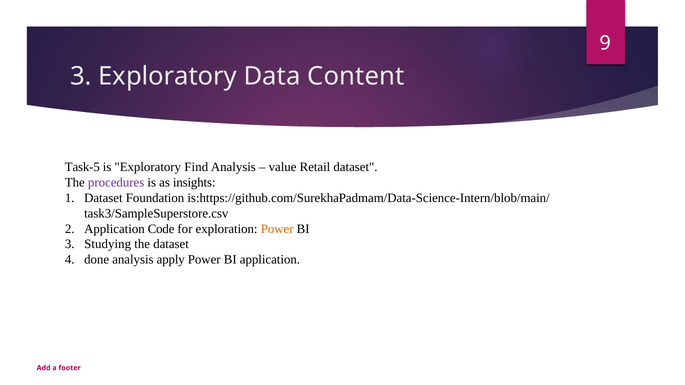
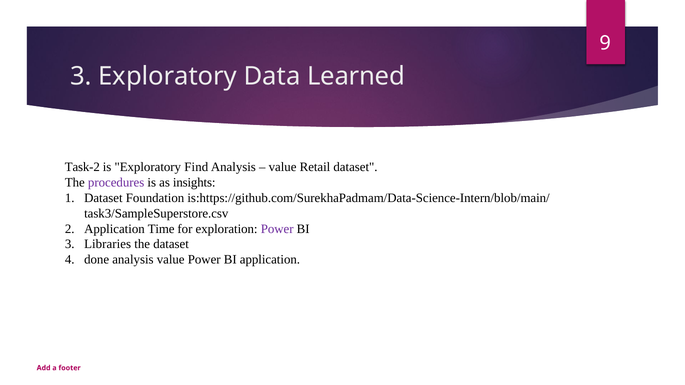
Content: Content -> Learned
Task-5: Task-5 -> Task-2
Code: Code -> Time
Power at (277, 229) colour: orange -> purple
Studying: Studying -> Libraries
analysis apply: apply -> value
